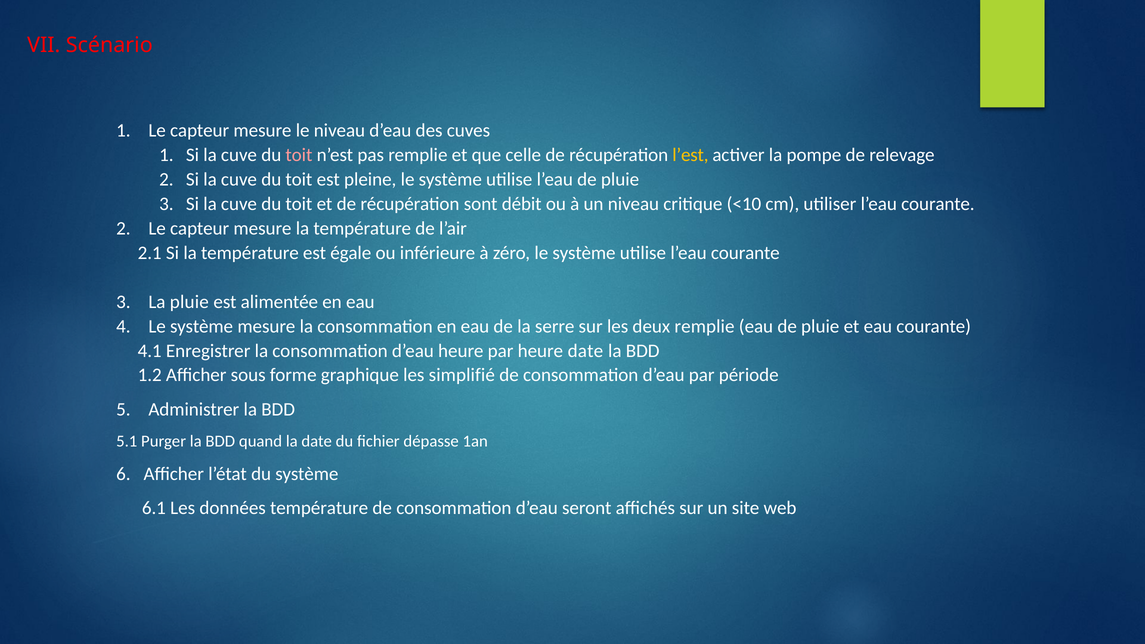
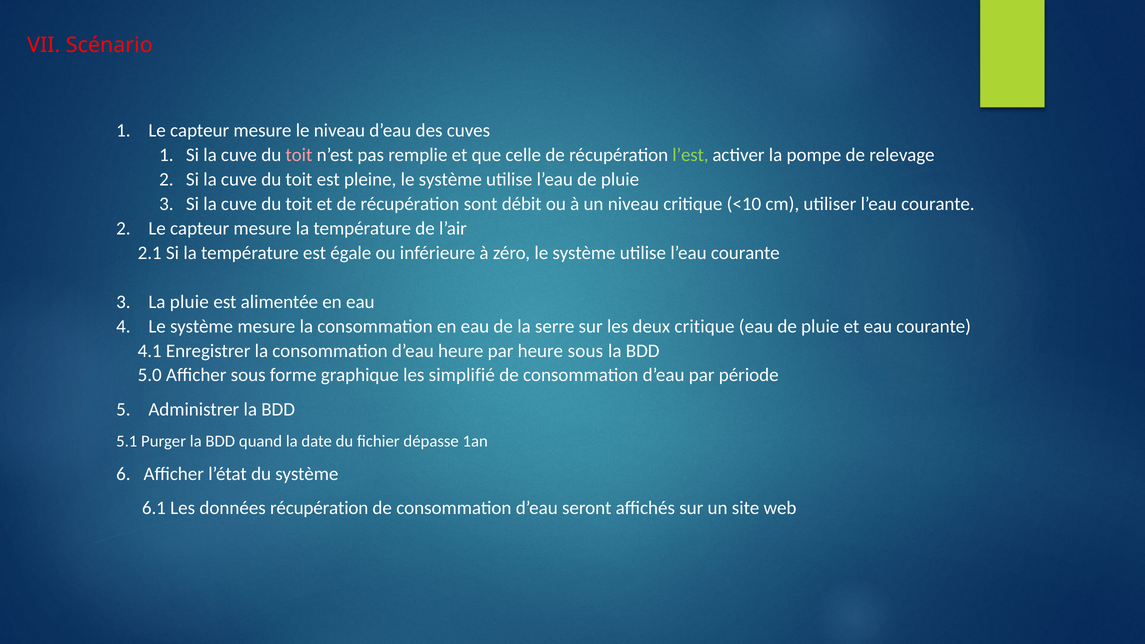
l’est colour: yellow -> light green
deux remplie: remplie -> critique
heure date: date -> sous
1.2: 1.2 -> 5.0
données température: température -> récupération
